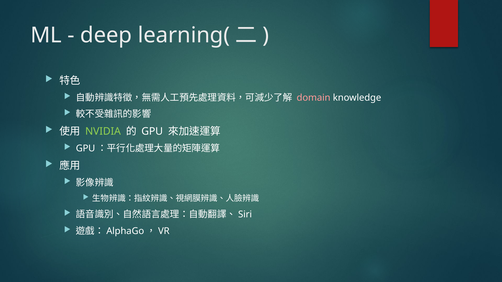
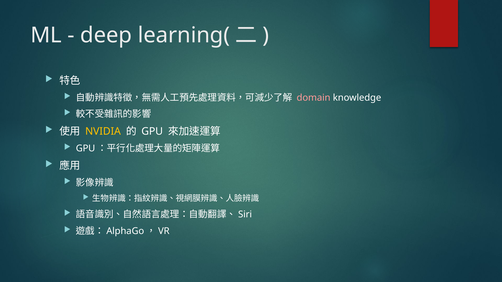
NVIDIA colour: light green -> yellow
